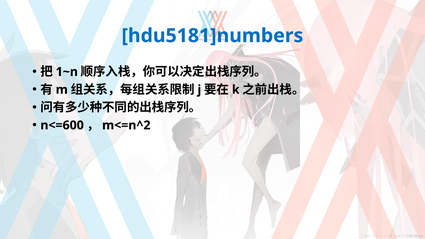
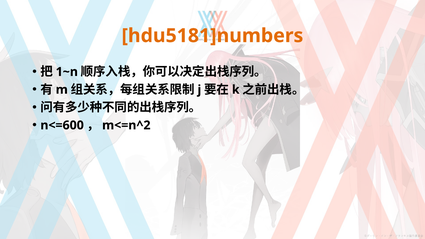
hdu5181]numbers colour: blue -> orange
